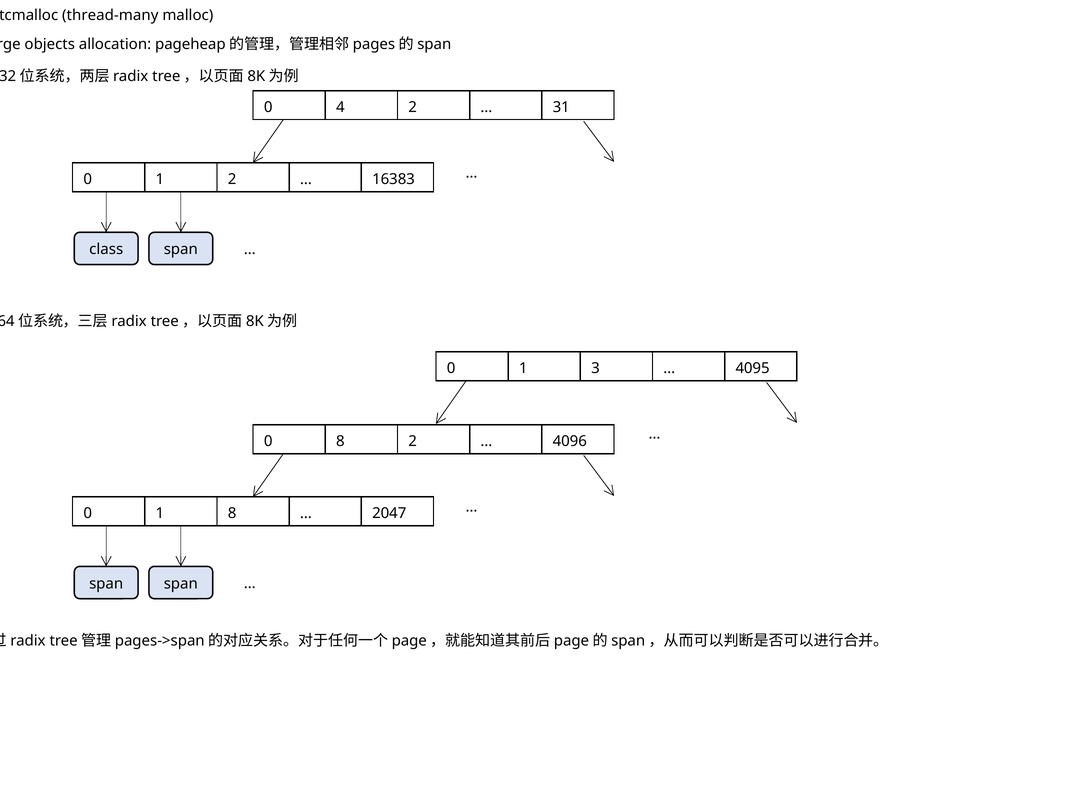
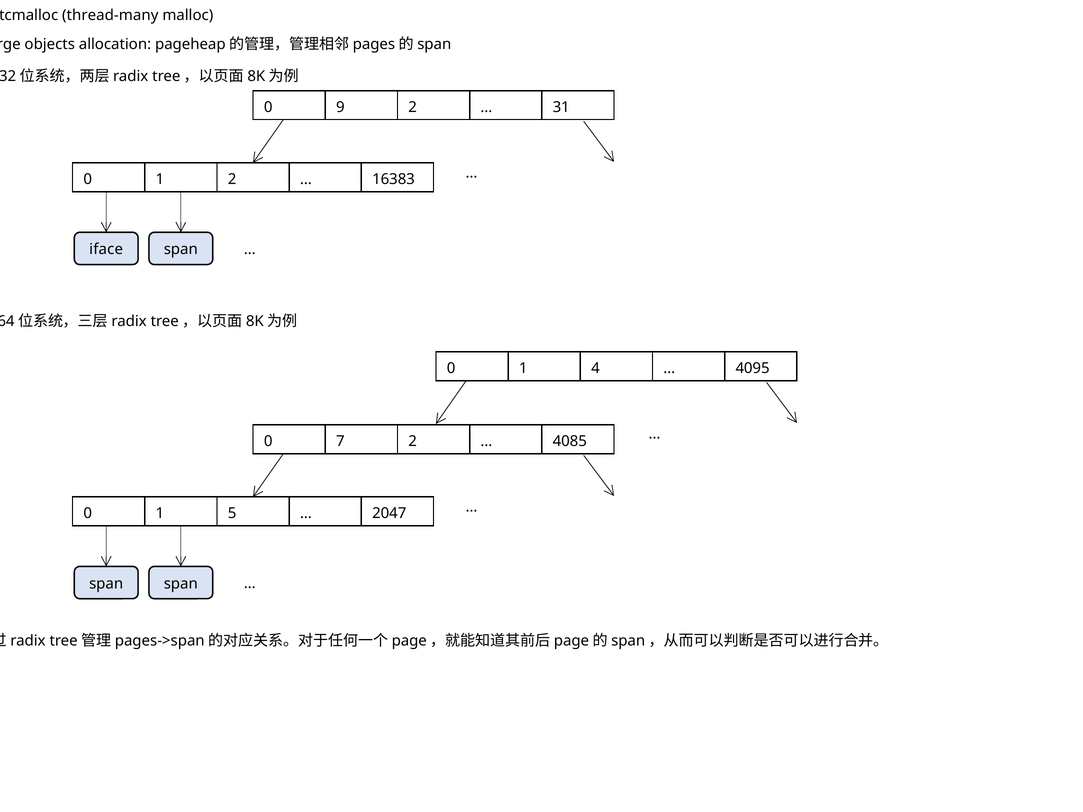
4: 4 -> 9
class: class -> iface
3: 3 -> 4
0 8: 8 -> 7
4096: 4096 -> 4085
1 8: 8 -> 5
